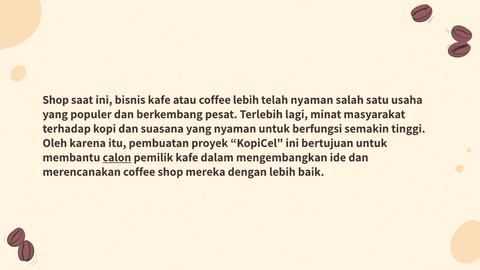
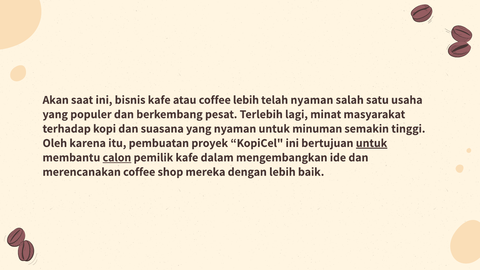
Shop at (56, 100): Shop -> Akan
berfungsi: berfungsi -> minuman
untuk at (372, 143) underline: none -> present
